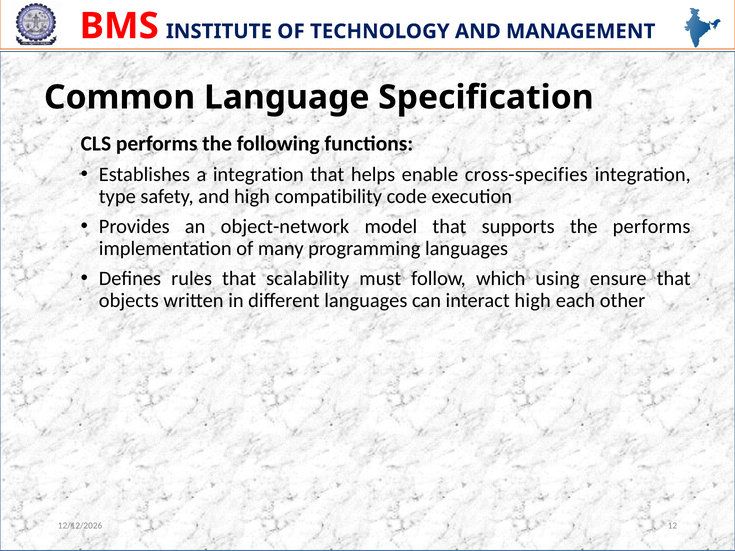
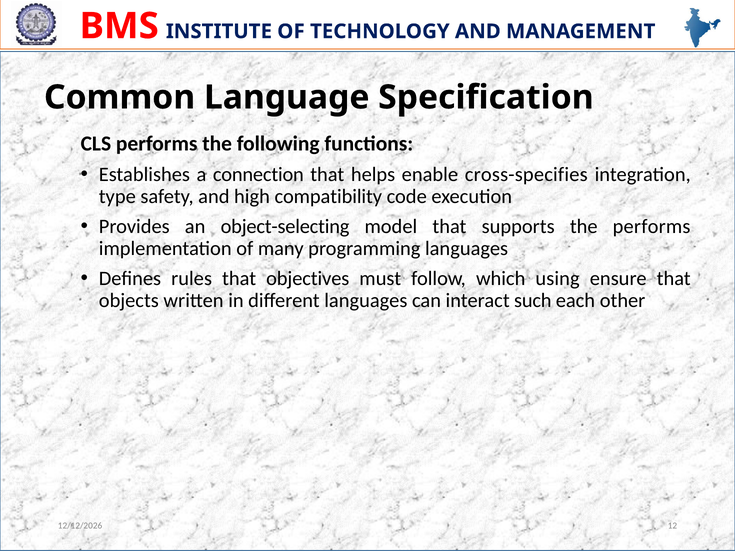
a integration: integration -> connection
object-network: object-network -> object-selecting
scalability: scalability -> objectives
interact high: high -> such
